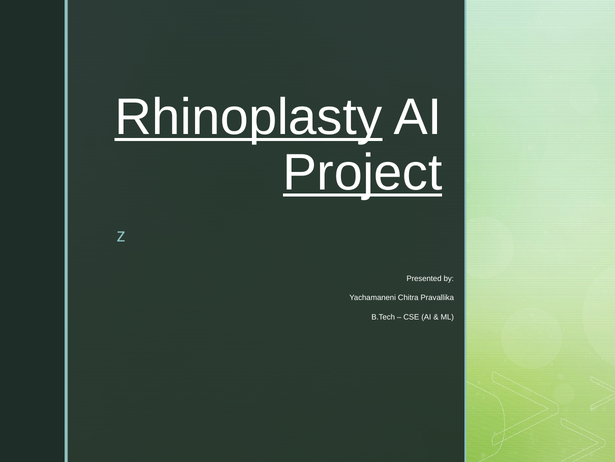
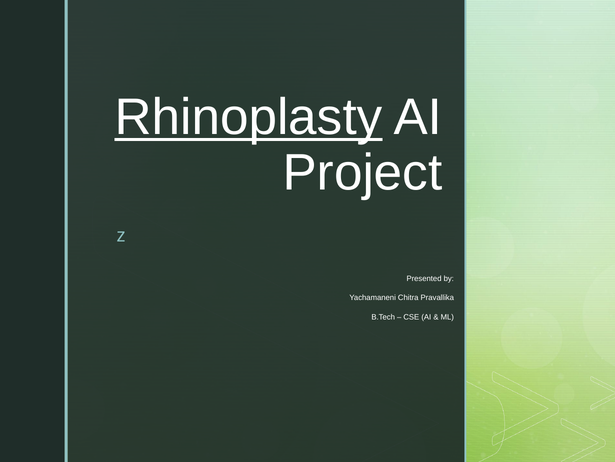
Project underline: present -> none
